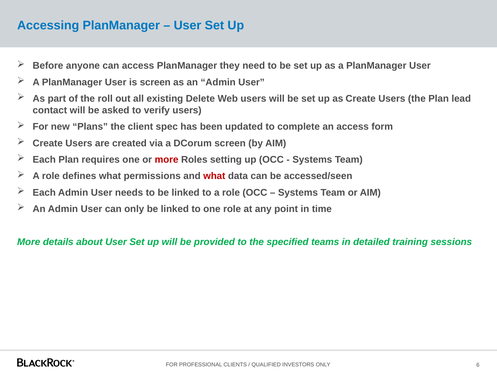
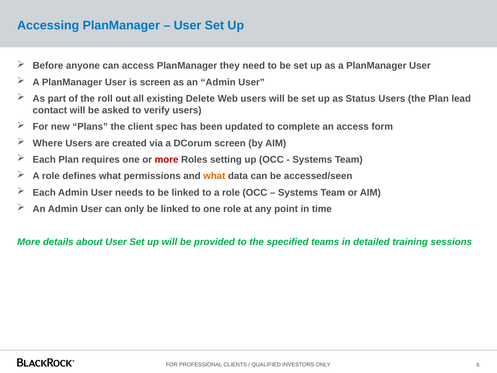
as Create: Create -> Status
Create at (48, 143): Create -> Where
what at (214, 176) colour: red -> orange
